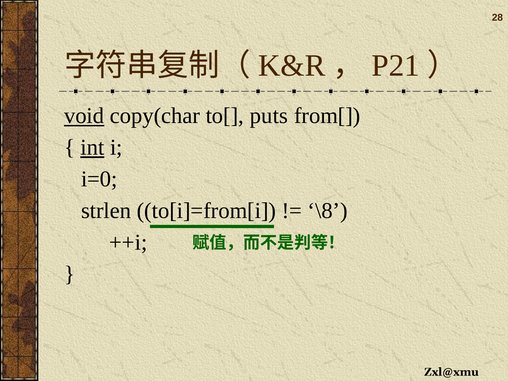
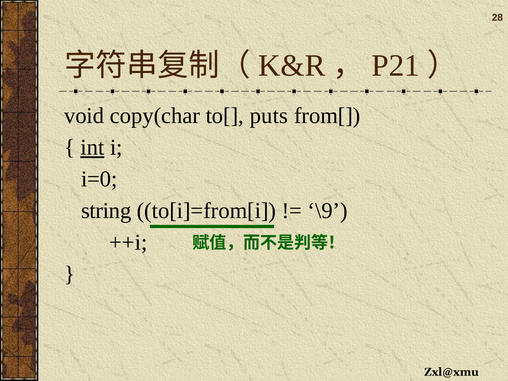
void underline: present -> none
strlen: strlen -> string
\8: \8 -> \9
